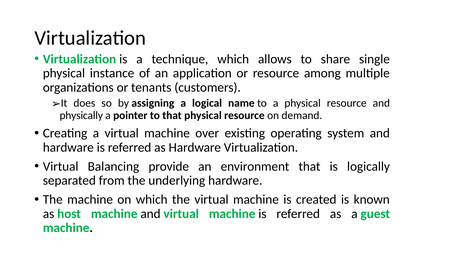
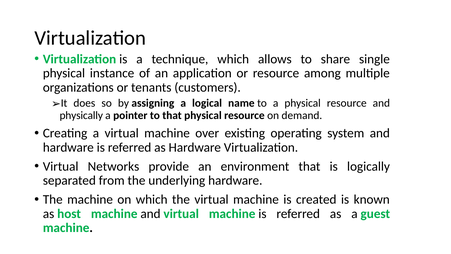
Balancing: Balancing -> Networks
